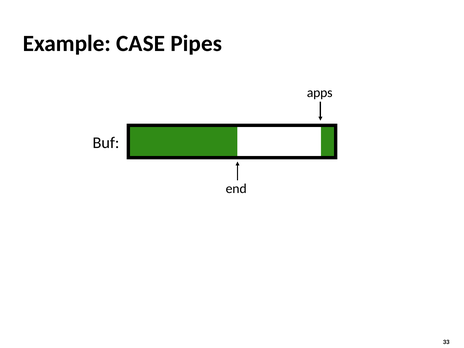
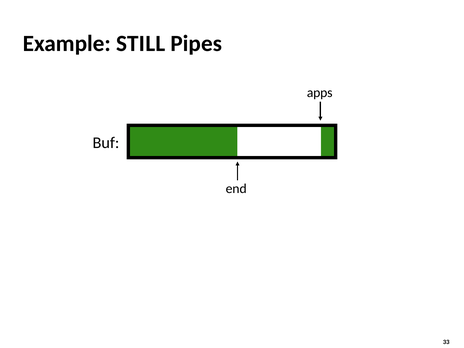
CASE: CASE -> STILL
